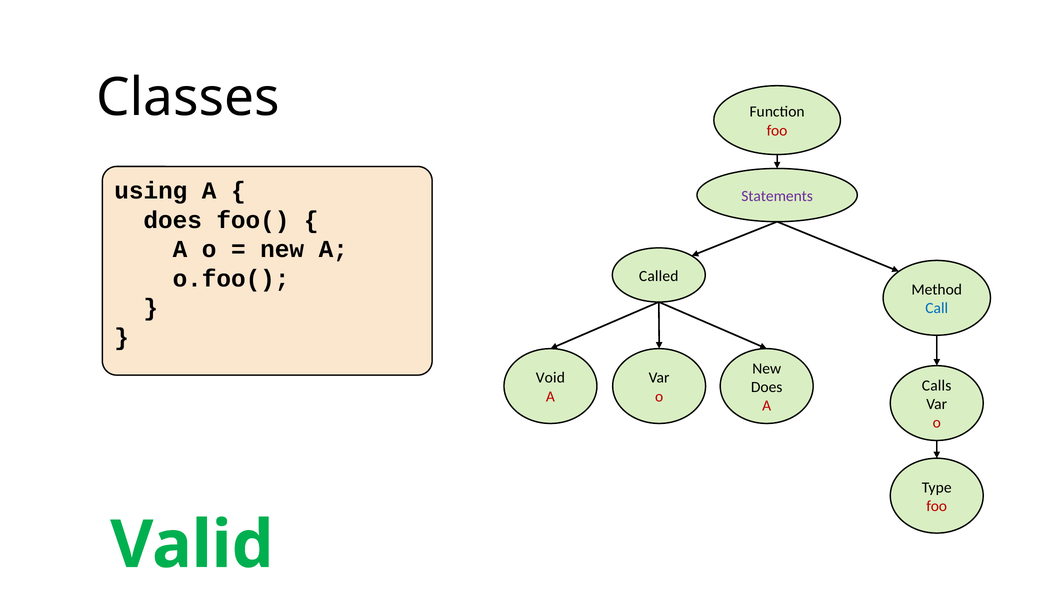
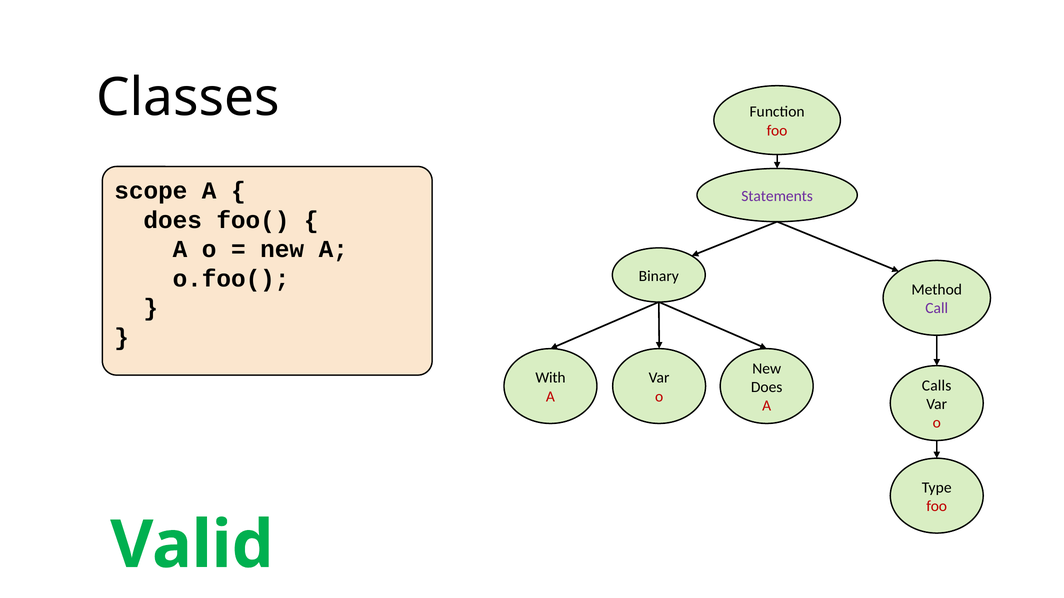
using: using -> scope
Called: Called -> Binary
Call colour: blue -> purple
Void: Void -> With
